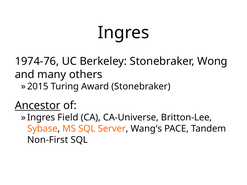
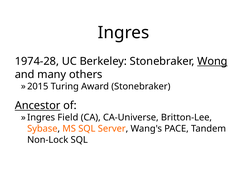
1974-76: 1974-76 -> 1974-28
Wong underline: none -> present
Non-First: Non-First -> Non-Lock
